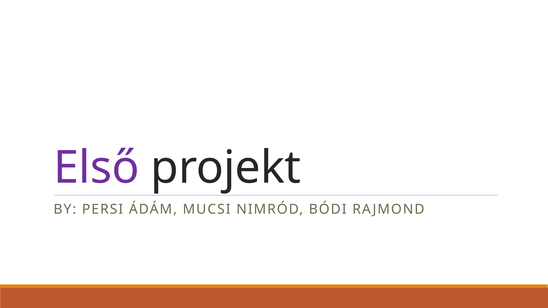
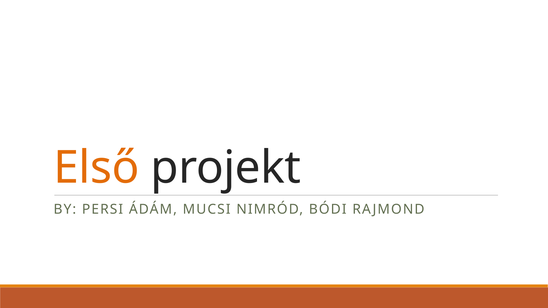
Első colour: purple -> orange
